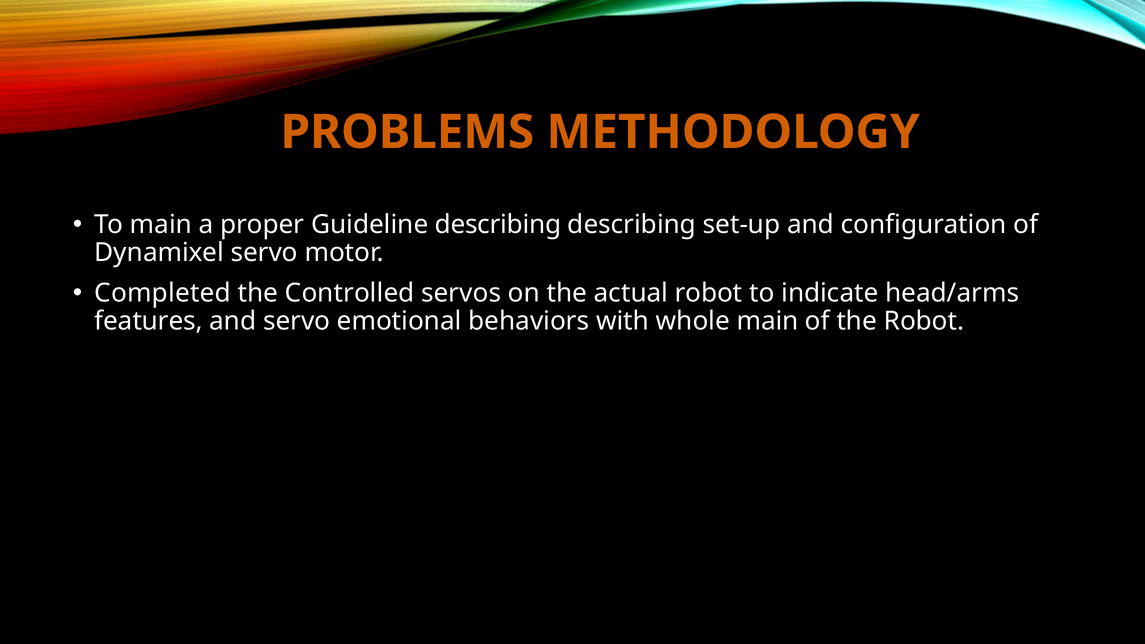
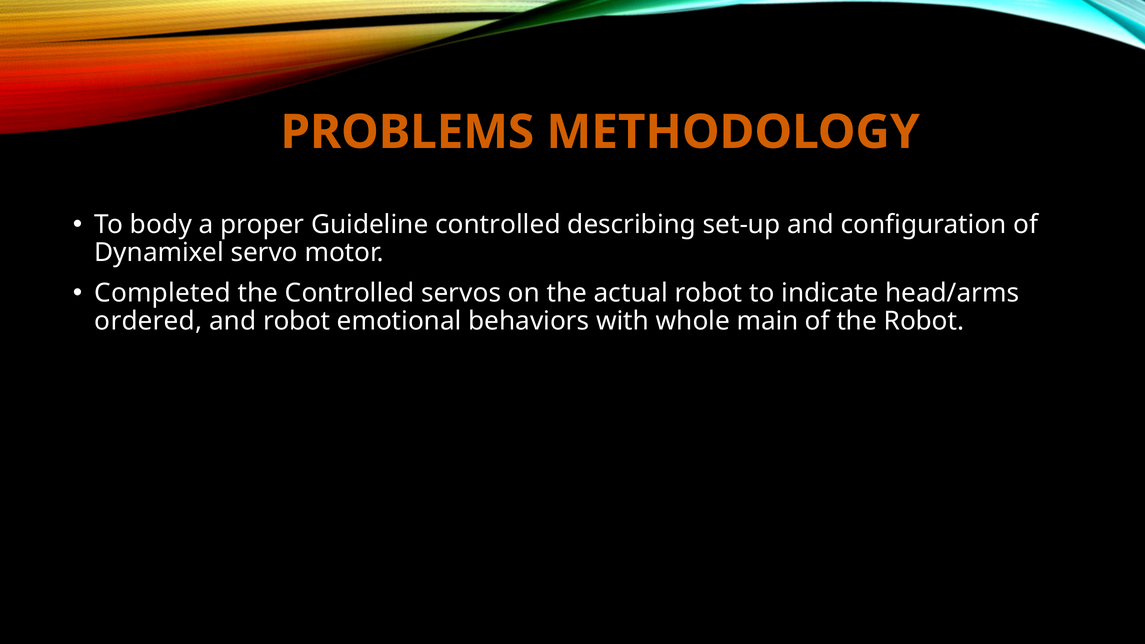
To main: main -> body
Guideline describing: describing -> controlled
features: features -> ordered
and servo: servo -> robot
